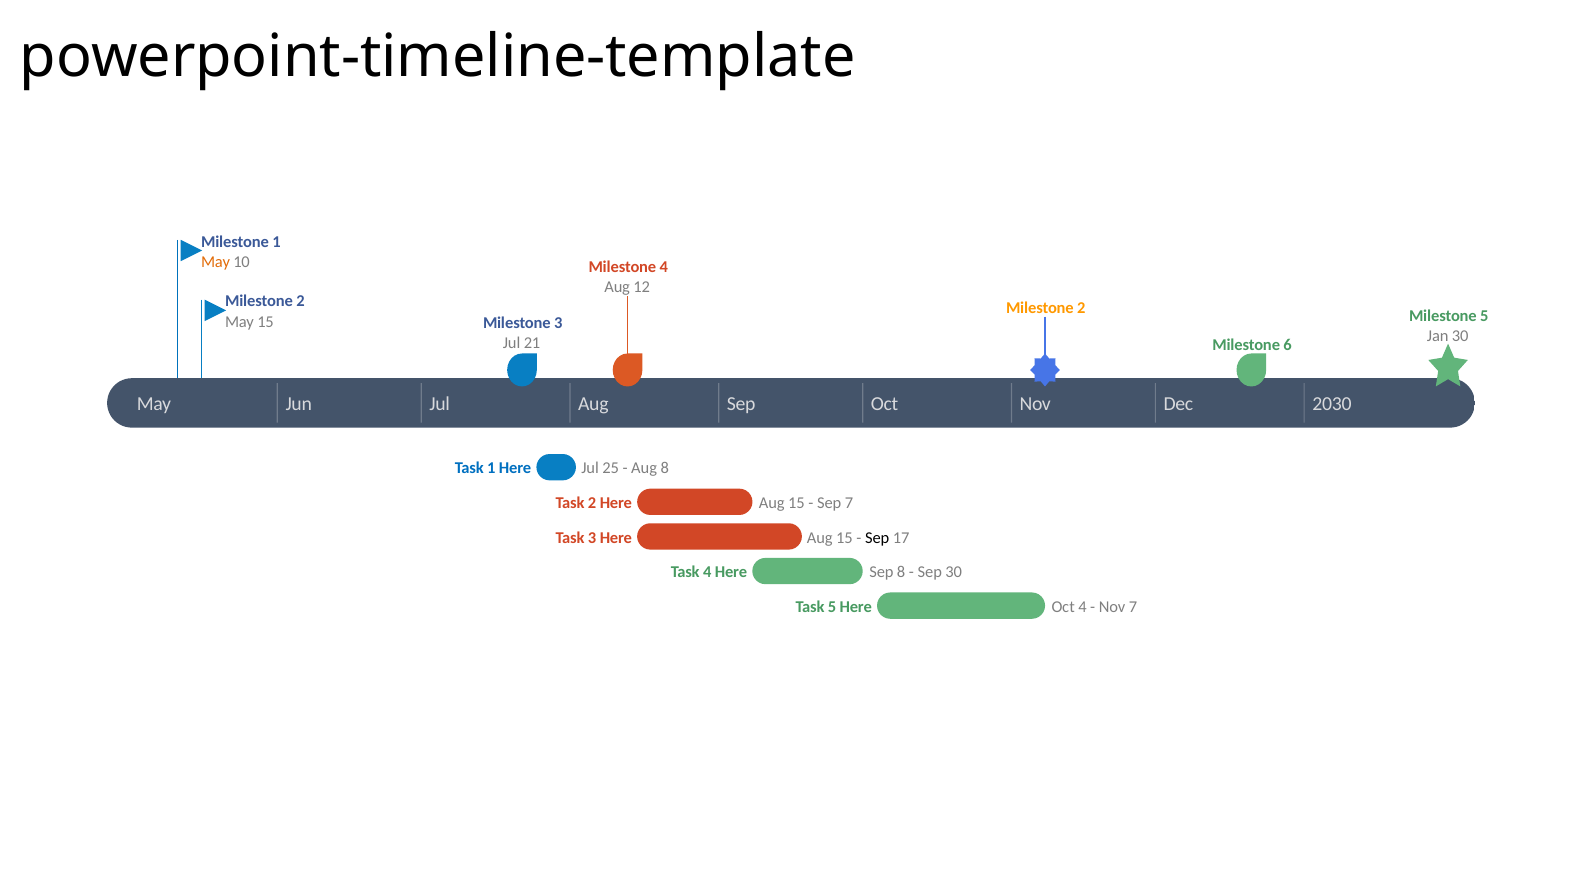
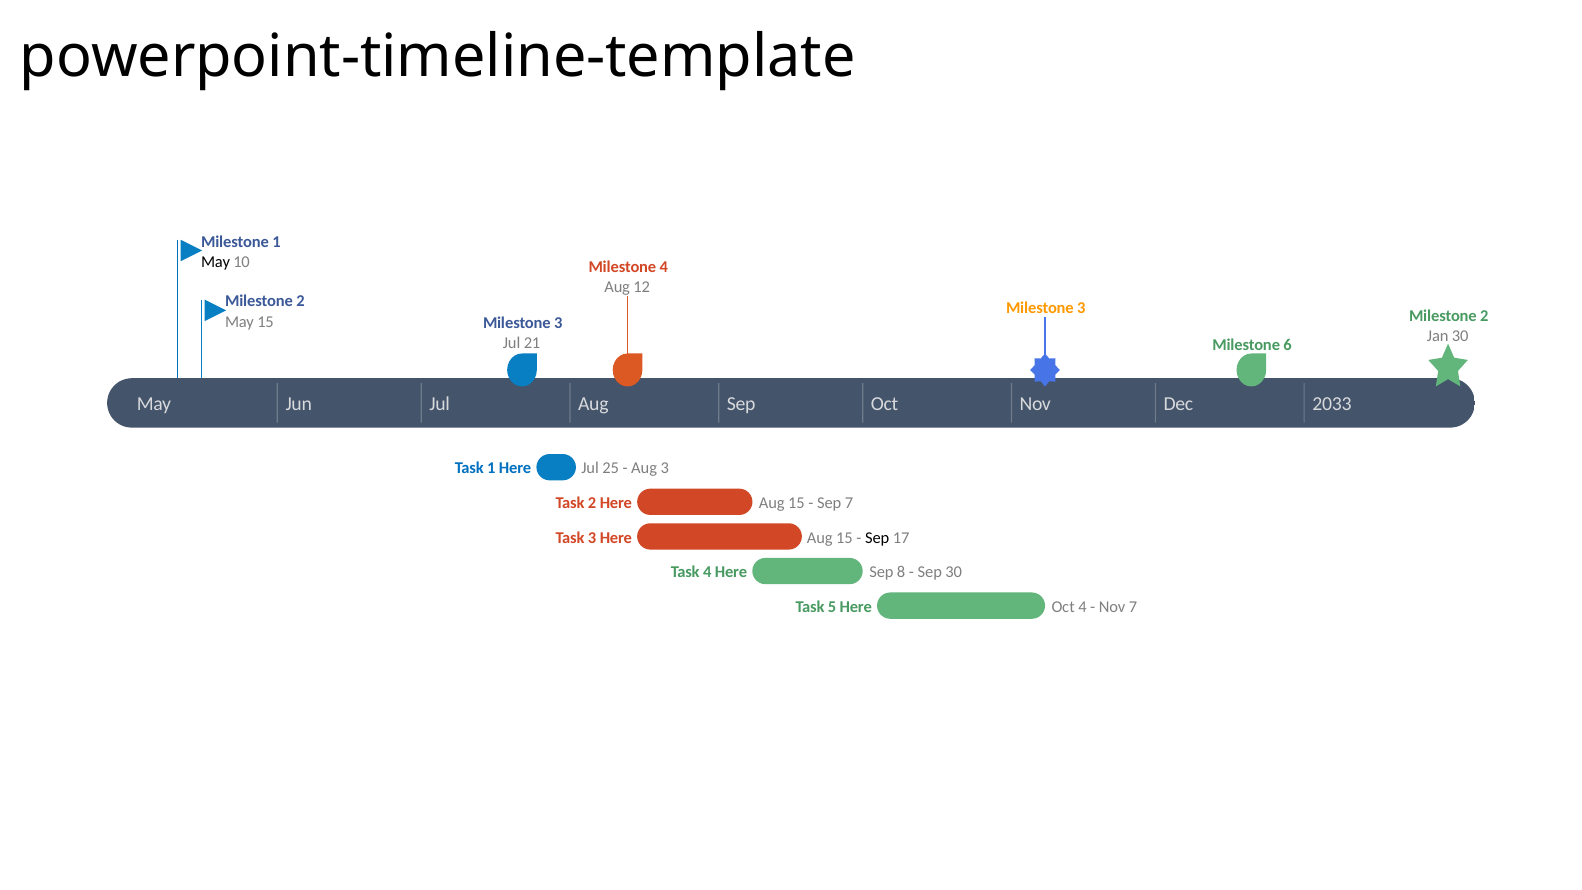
May at (216, 262) colour: orange -> black
2 at (1081, 308): 2 -> 3
5 at (1484, 316): 5 -> 2
2030: 2030 -> 2033
Aug 8: 8 -> 3
